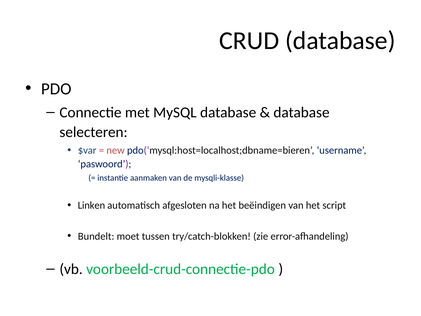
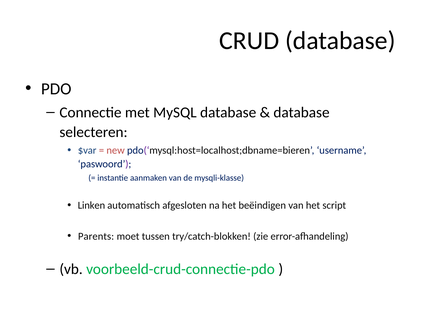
Bundelt: Bundelt -> Parents
